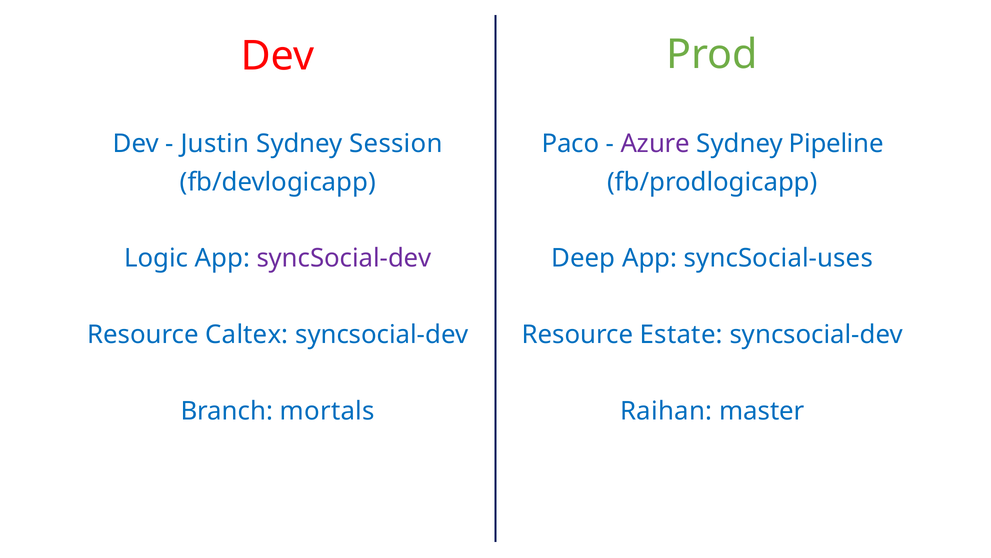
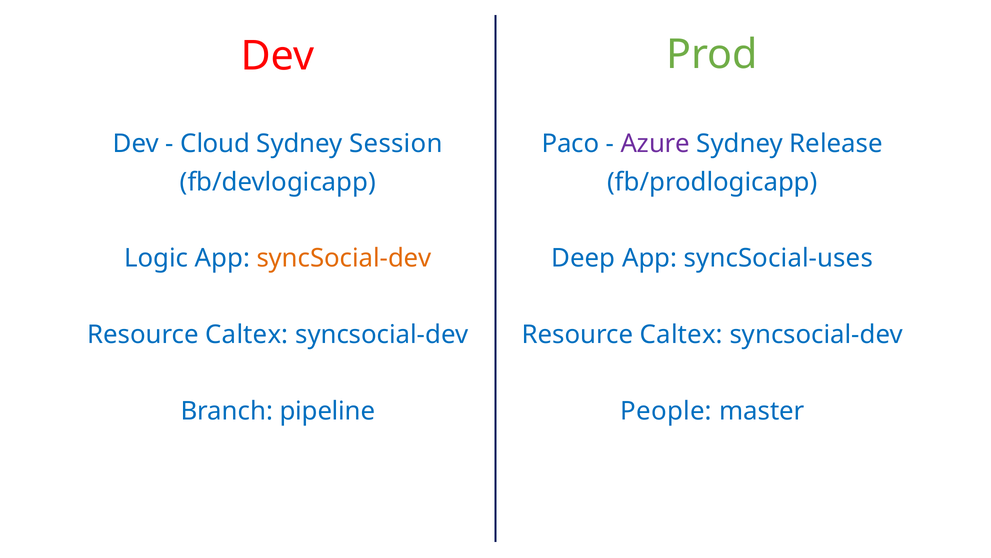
Justin: Justin -> Cloud
Pipeline: Pipeline -> Release
syncSocial-dev at (344, 258) colour: purple -> orange
Estate at (681, 334): Estate -> Caltex
mortals: mortals -> pipeline
Raihan: Raihan -> People
